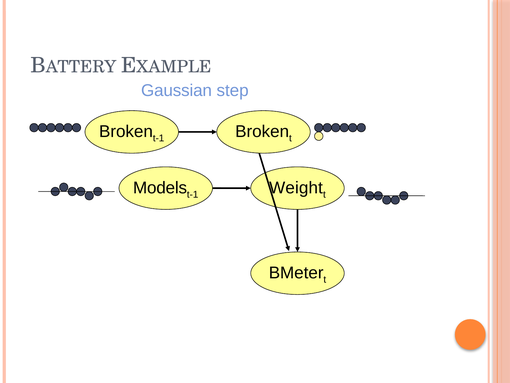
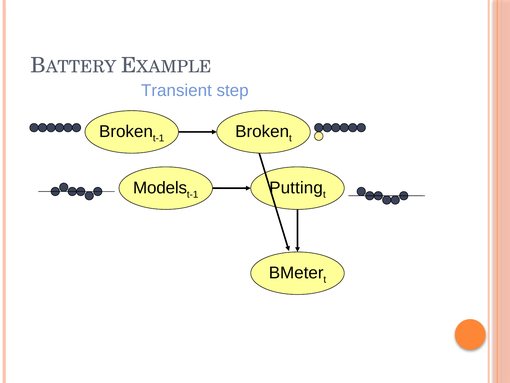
Gaussian: Gaussian -> Transient
Weight: Weight -> Putting
